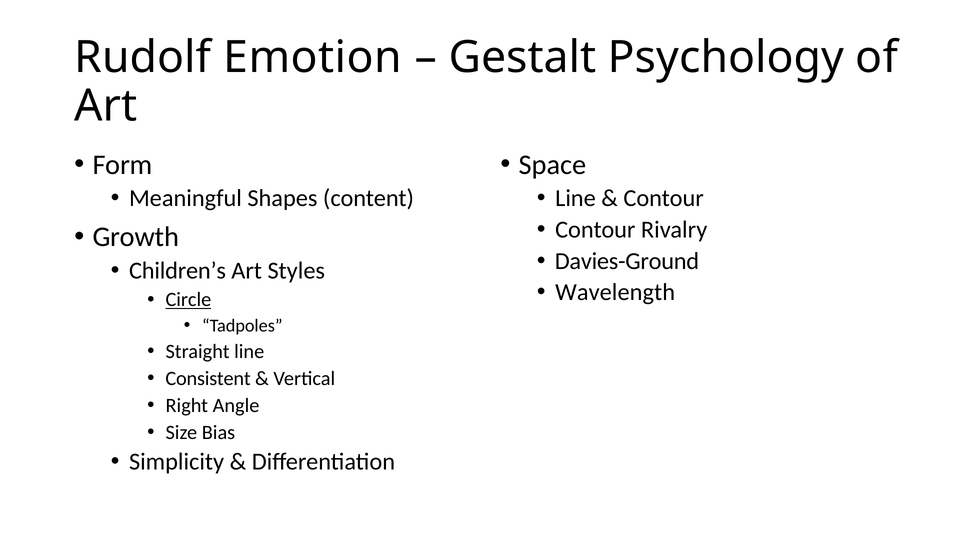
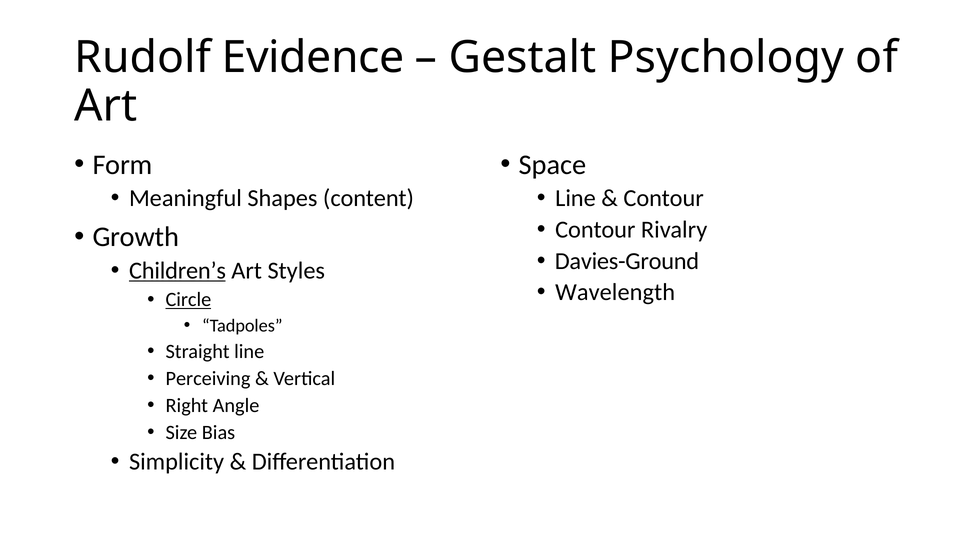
Emotion: Emotion -> Evidence
Children’s underline: none -> present
Consistent: Consistent -> Perceiving
